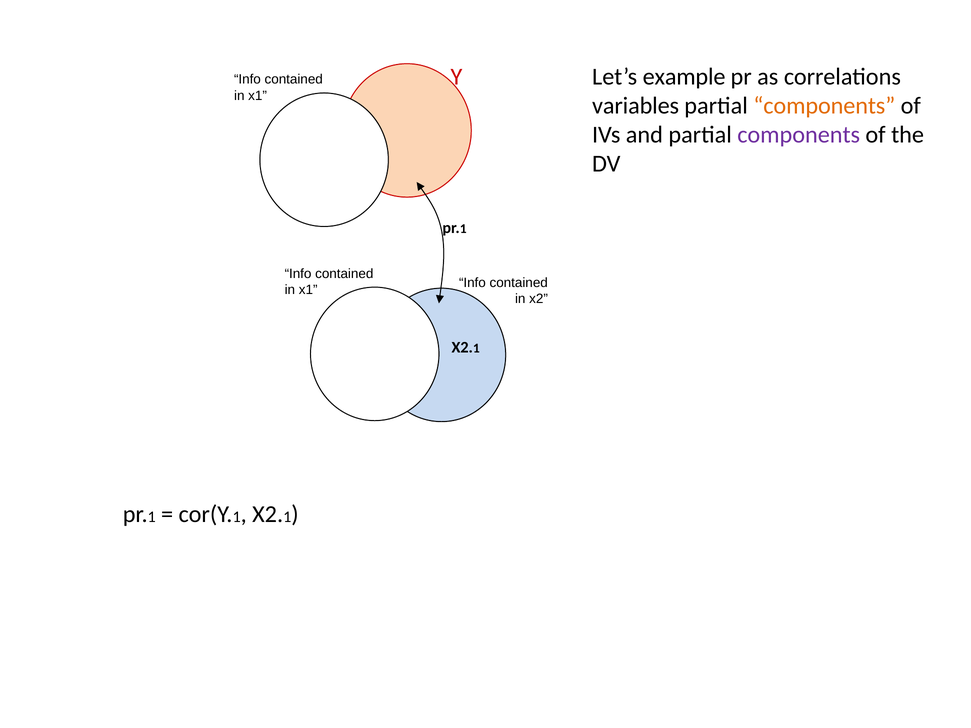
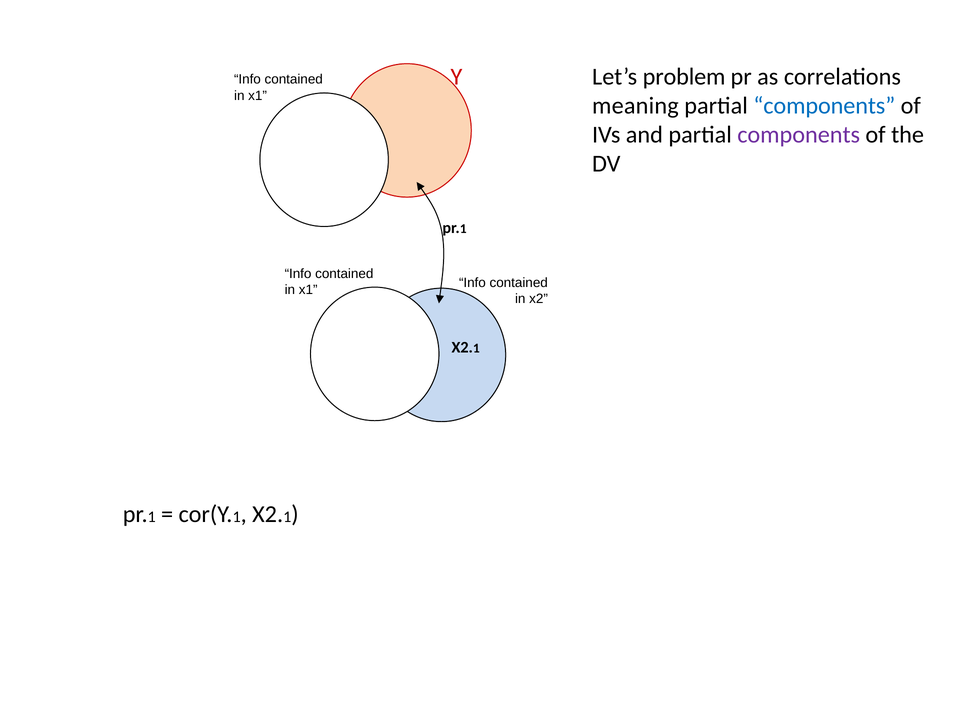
example: example -> problem
variables: variables -> meaning
components at (824, 106) colour: orange -> blue
